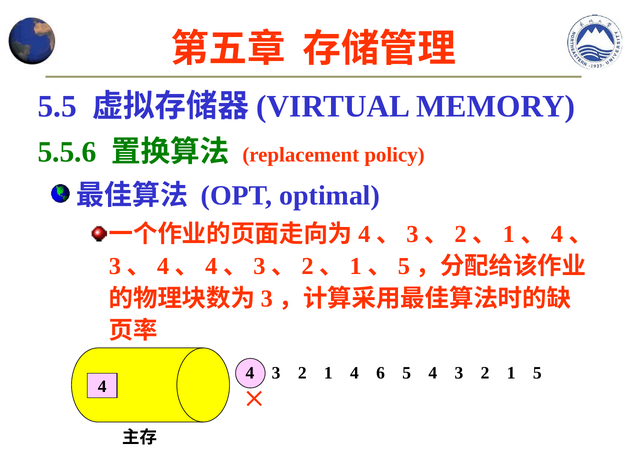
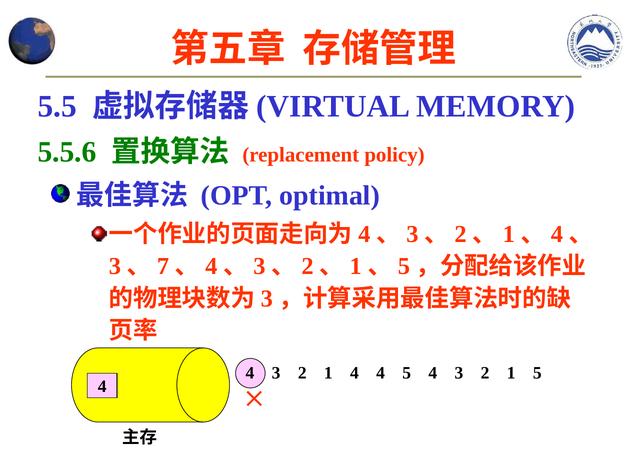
4 at (163, 267): 4 -> 7
4 6: 6 -> 4
